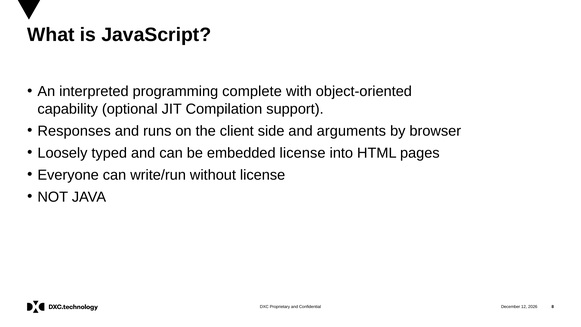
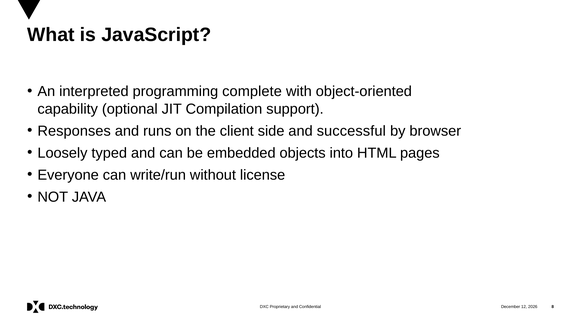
arguments: arguments -> successful
embedded license: license -> objects
